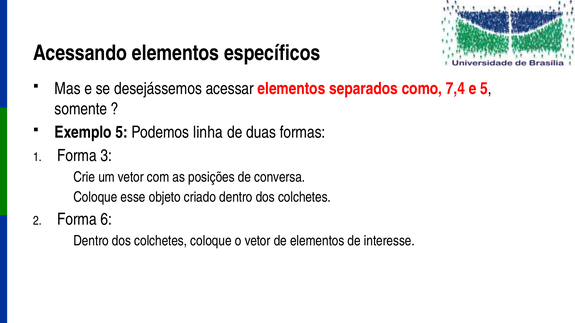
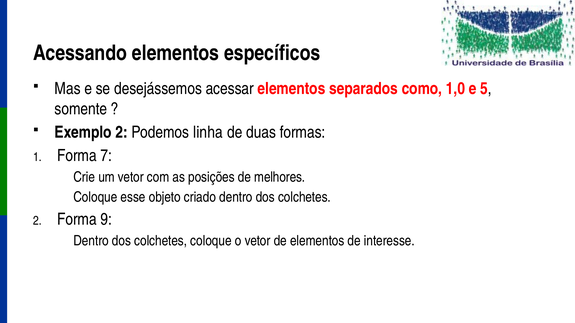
7,4: 7,4 -> 1,0
Exemplo 5: 5 -> 2
3: 3 -> 7
conversa: conversa -> melhores
6: 6 -> 9
